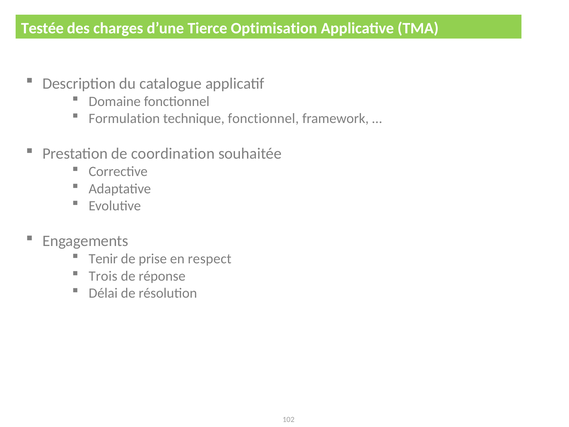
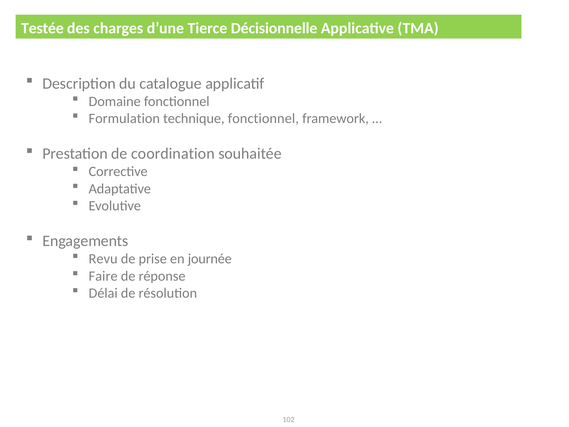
Optimisation: Optimisation -> Décisionnelle
Tenir: Tenir -> Revu
respect: respect -> journée
Trois: Trois -> Faire
